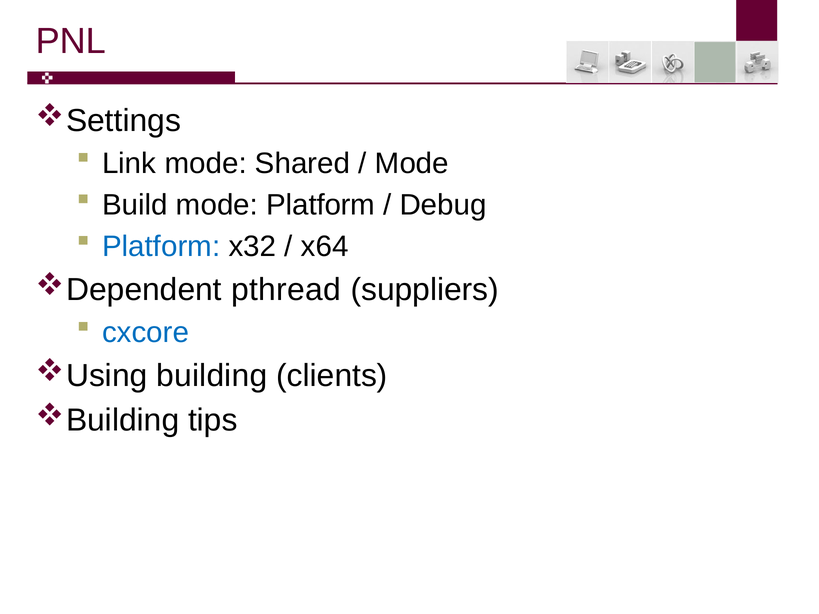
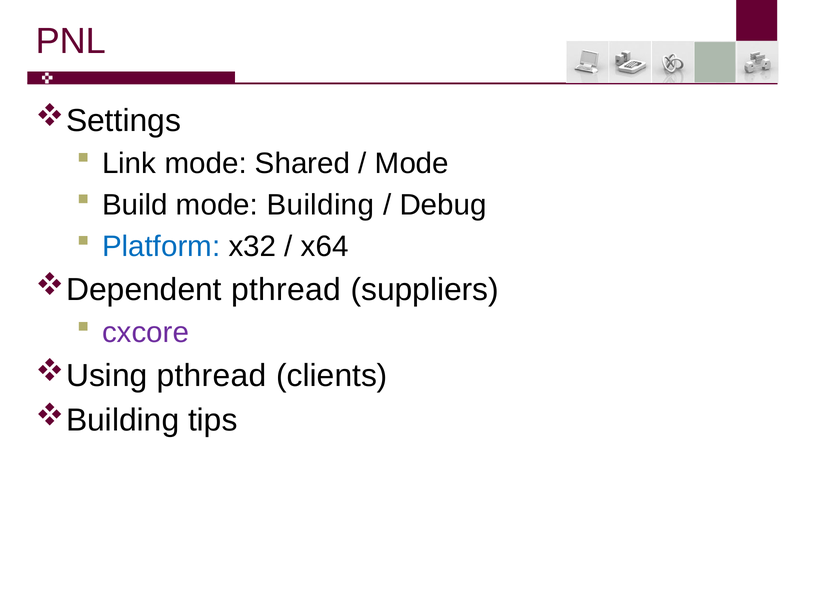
mode Platform: Platform -> Building
cxcore colour: blue -> purple
building at (212, 376): building -> pthread
